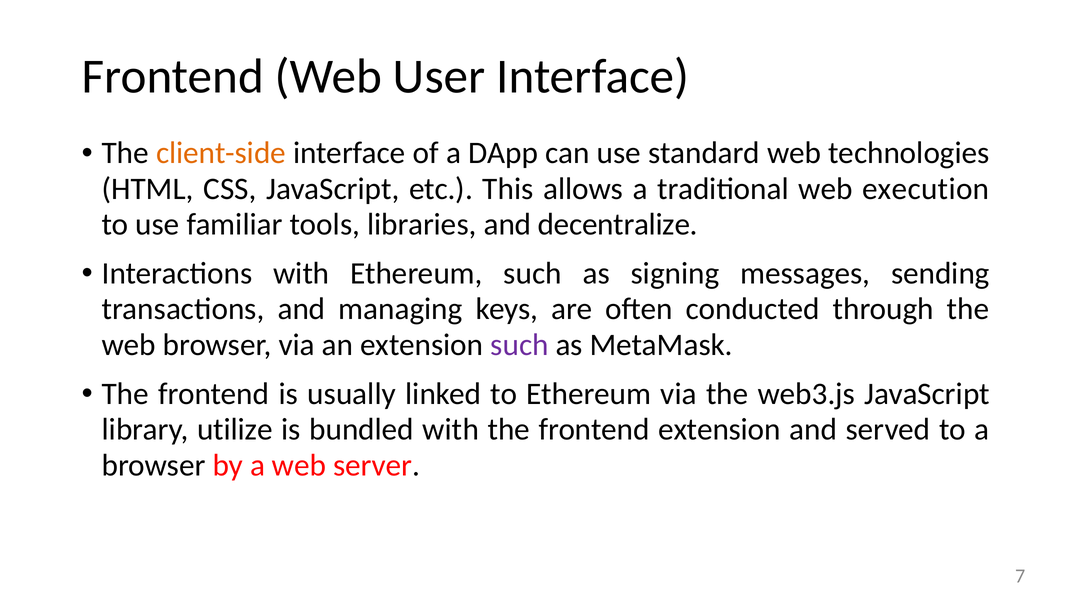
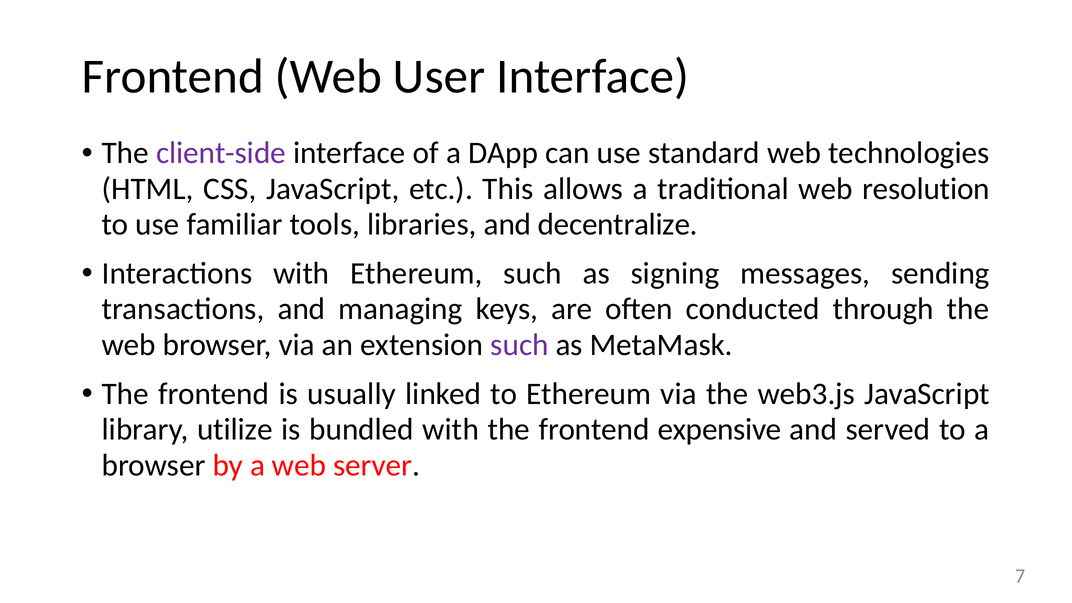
client-side colour: orange -> purple
execution: execution -> resolution
frontend extension: extension -> expensive
